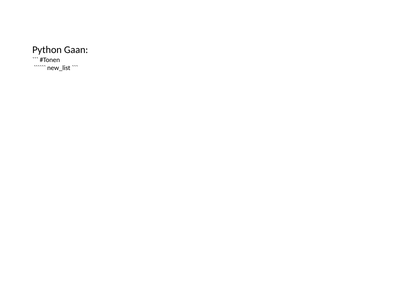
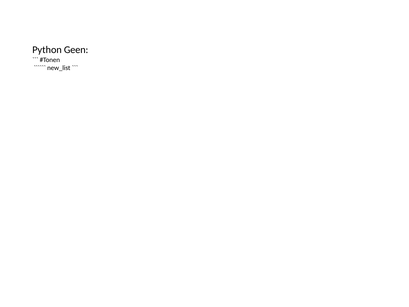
Gaan: Gaan -> Geen
